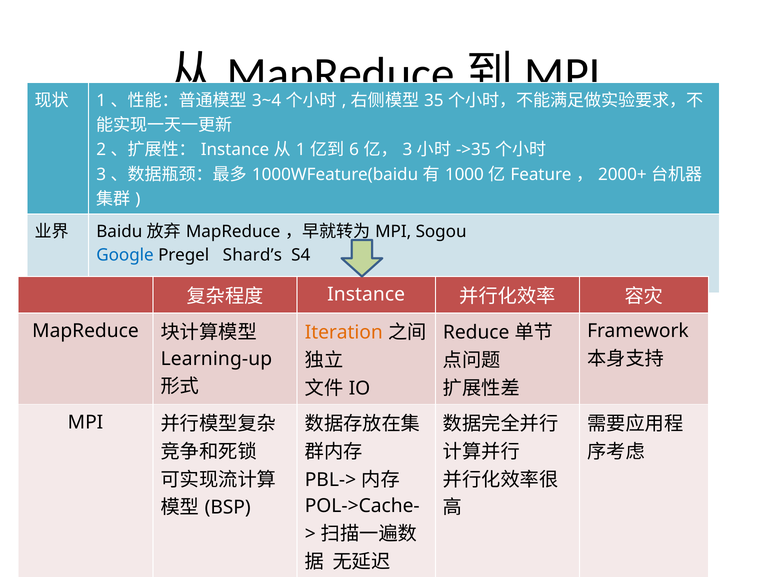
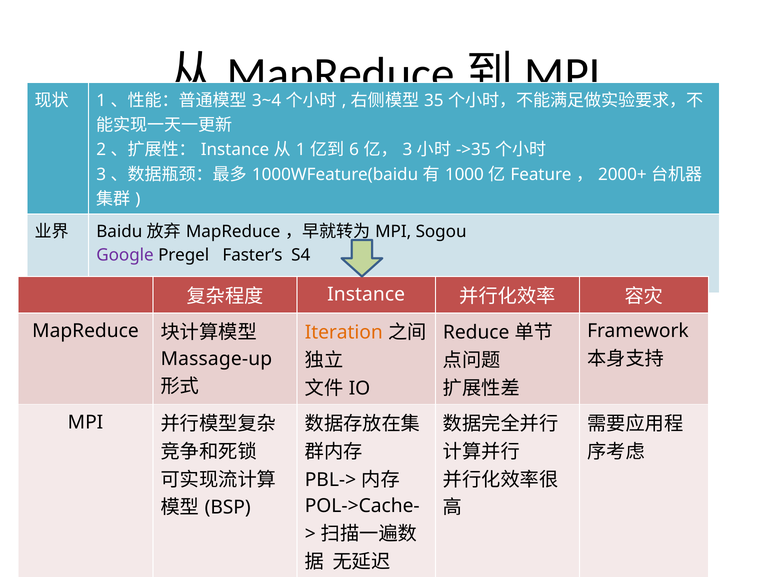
Google colour: blue -> purple
Shard’s: Shard’s -> Faster’s
Learning-up: Learning-up -> Massage-up
